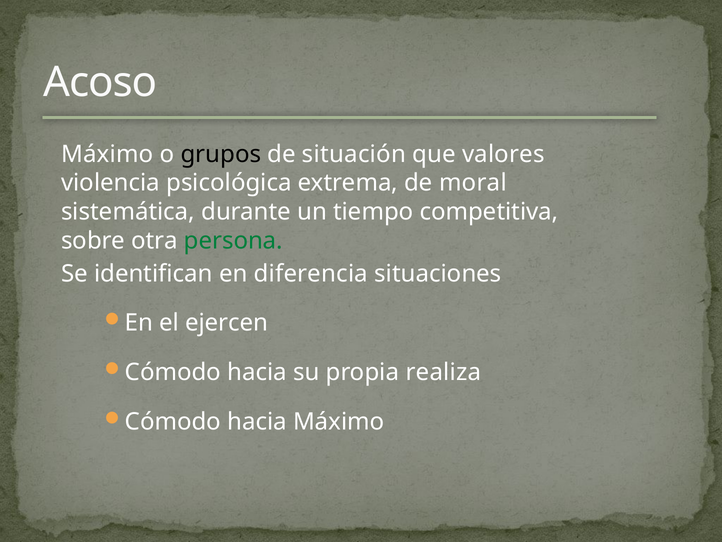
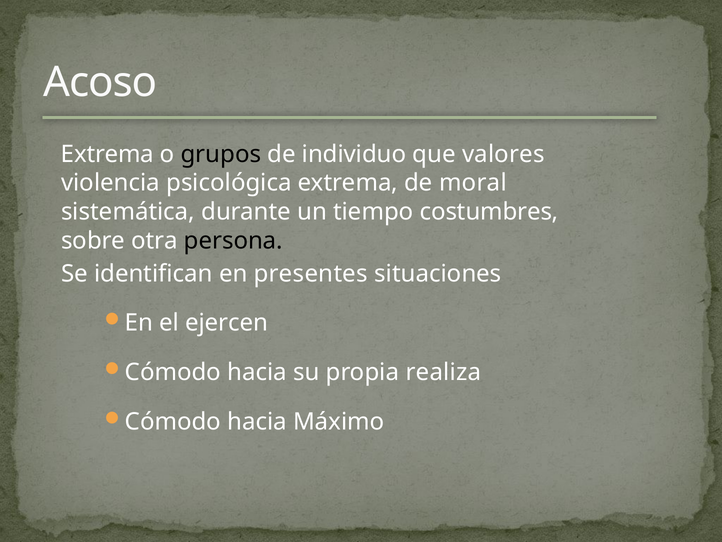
Máximo at (107, 154): Máximo -> Extrema
situación: situación -> individuo
competitiva: competitiva -> costumbres
persona colour: green -> black
diferencia: diferencia -> presentes
